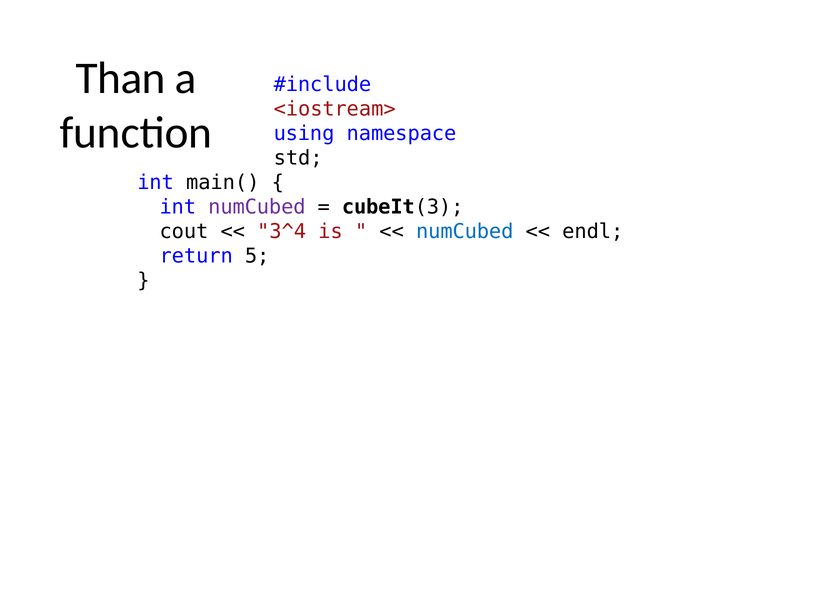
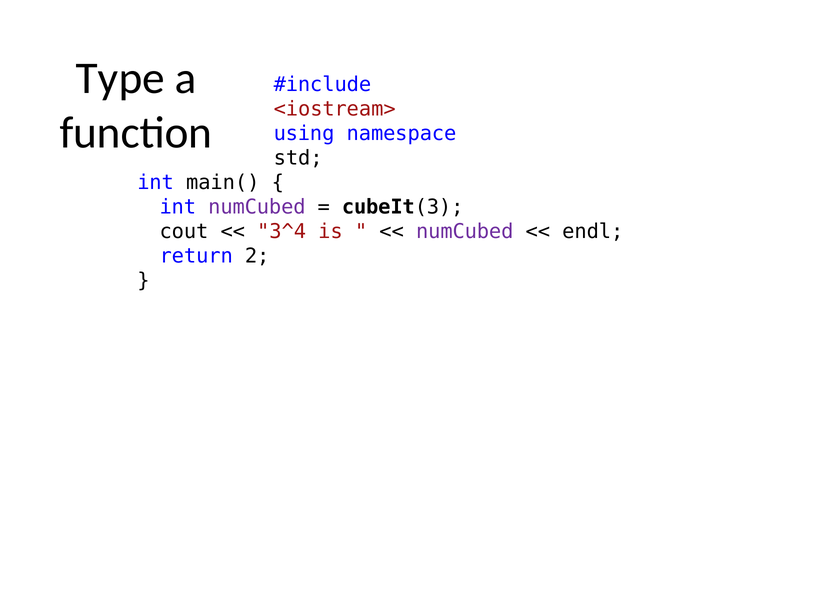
Than: Than -> Type
numCubed at (465, 232) colour: blue -> purple
5: 5 -> 2
